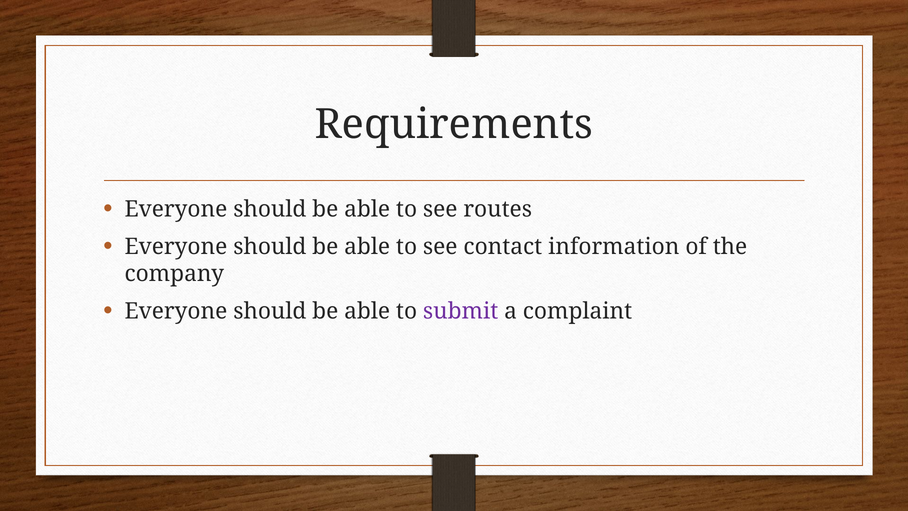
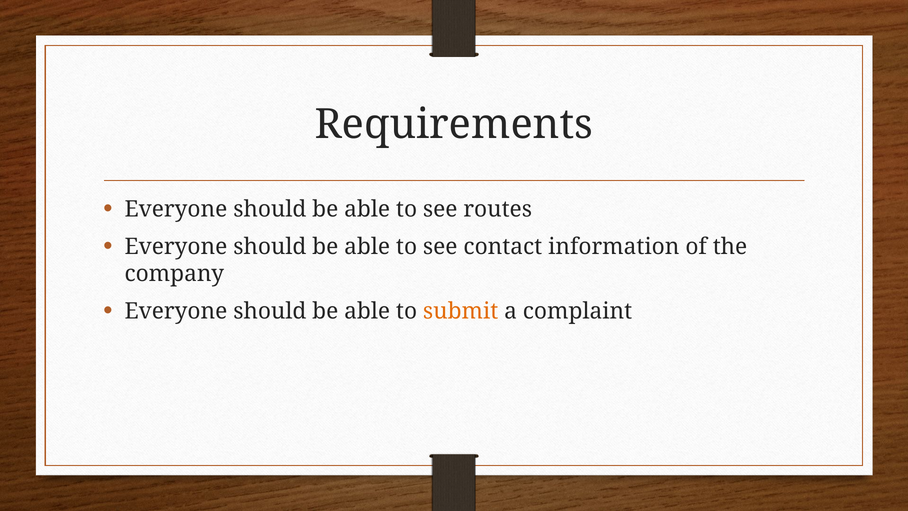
submit colour: purple -> orange
